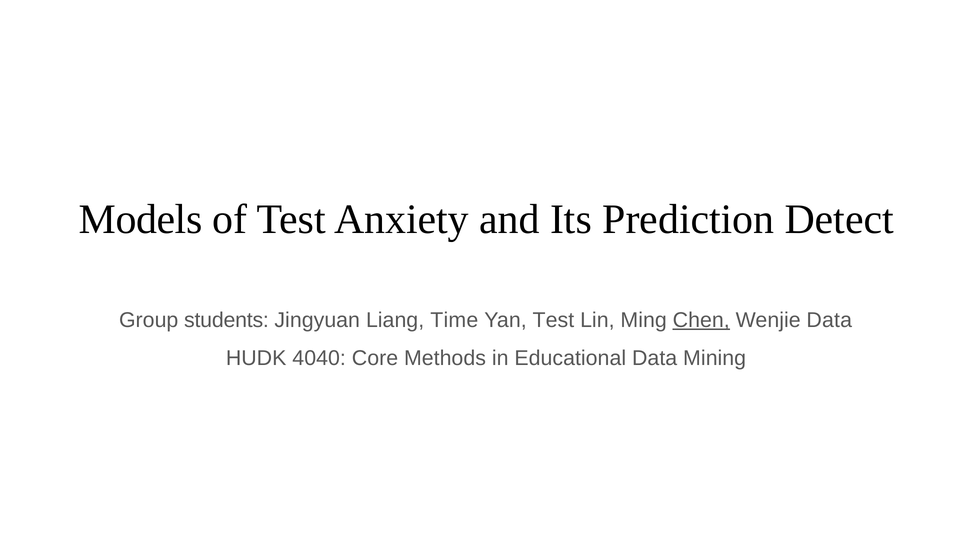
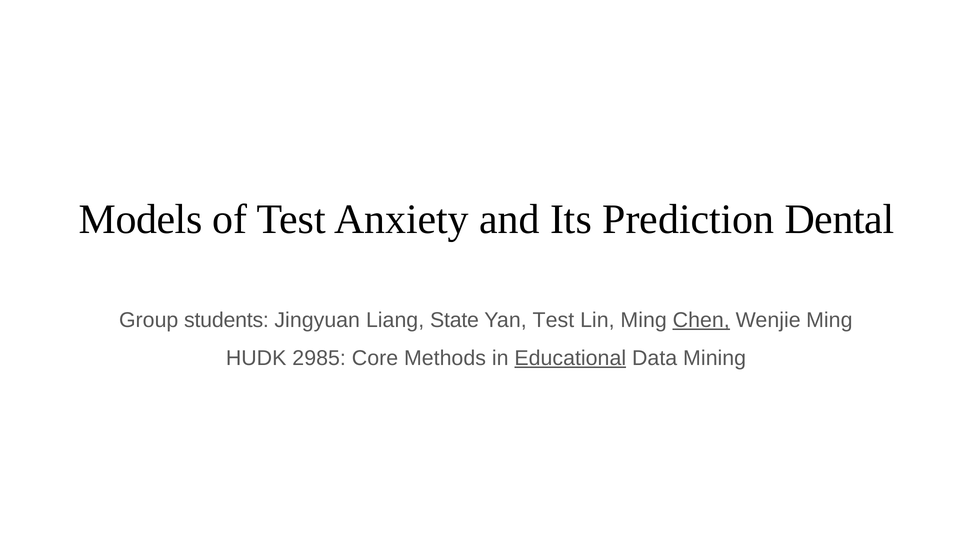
Detect: Detect -> Dental
Time: Time -> State
Wenjie Data: Data -> Ming
4040: 4040 -> 2985
Educational underline: none -> present
